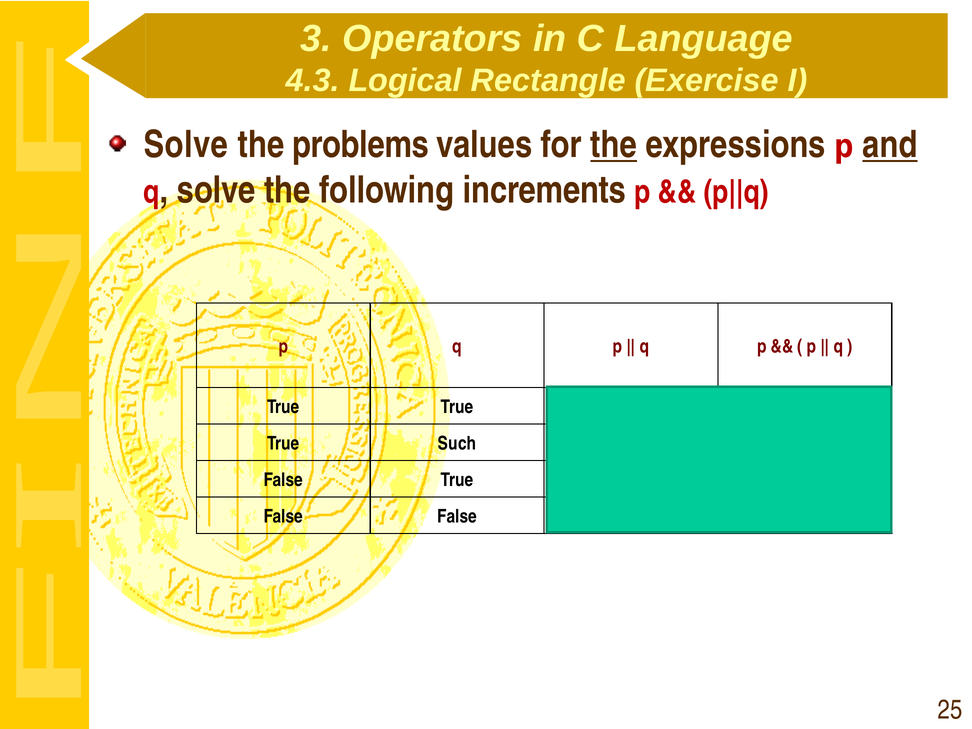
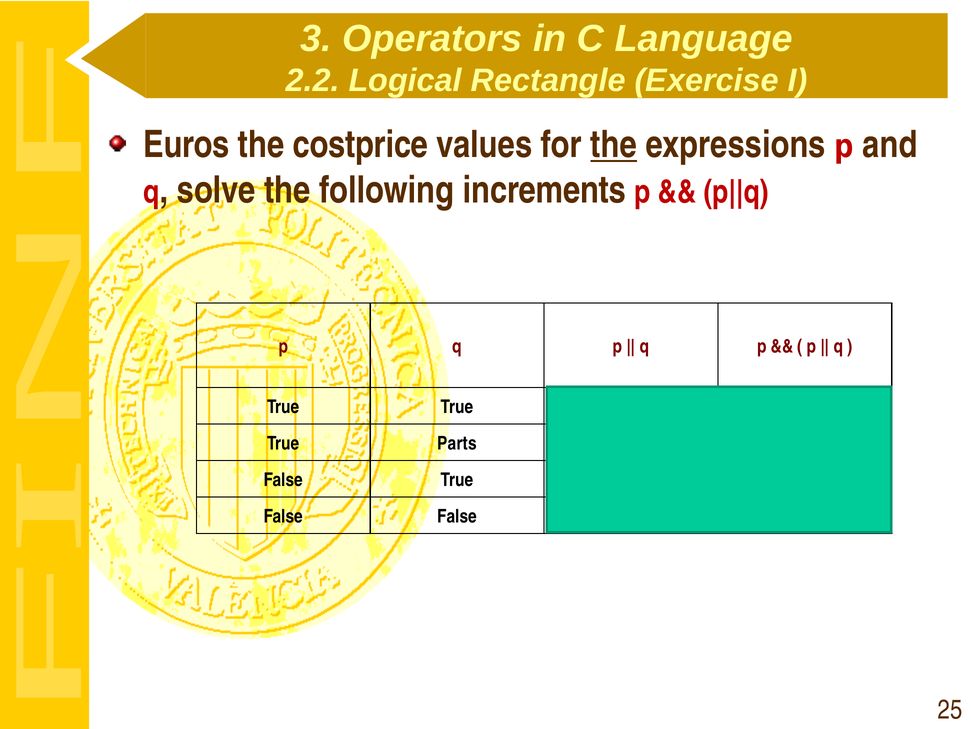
4.3: 4.3 -> 2.2
Solve at (186, 145): Solve -> Euros
problems: problems -> costprice
and underline: present -> none
Such: Such -> Parts
